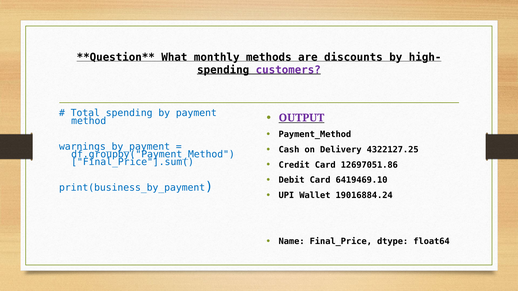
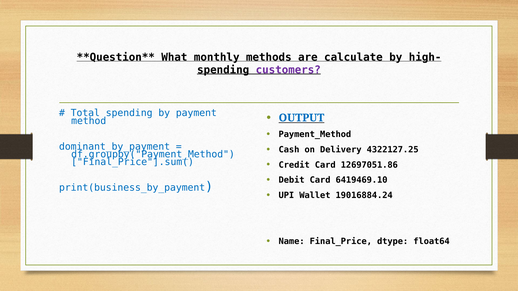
discounts: discounts -> calculate
OUTPUT colour: purple -> blue
warnings_by_payment: warnings_by_payment -> dominant_by_payment
